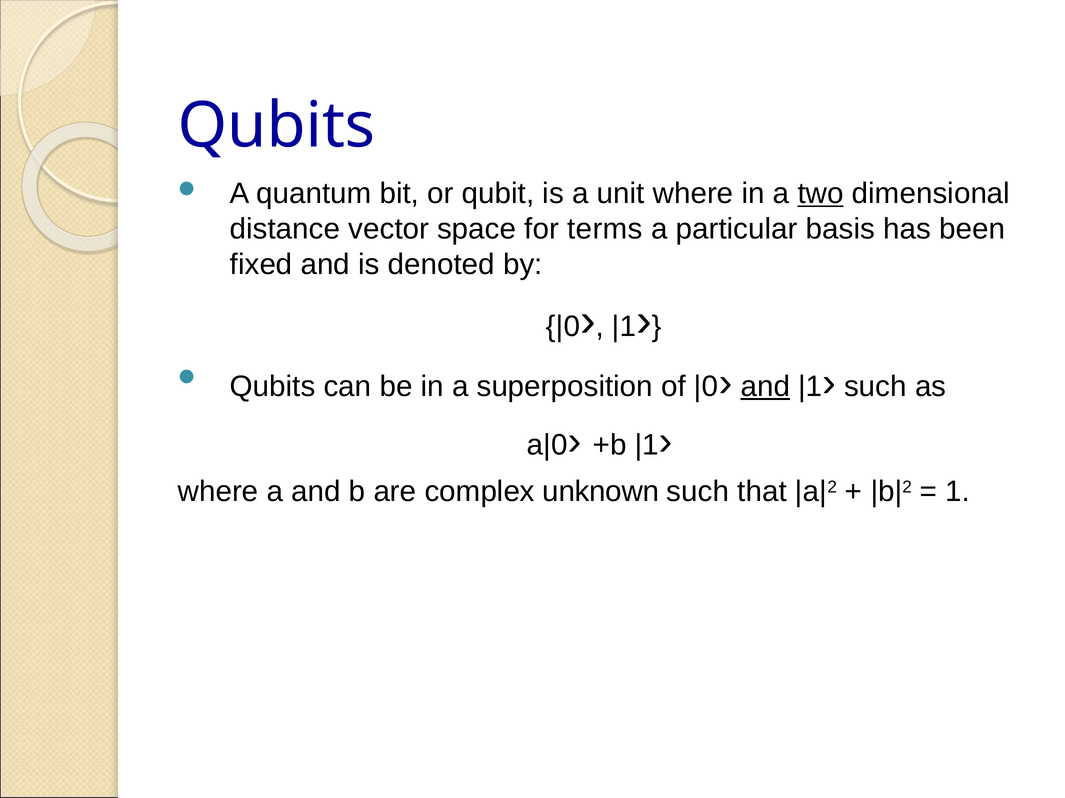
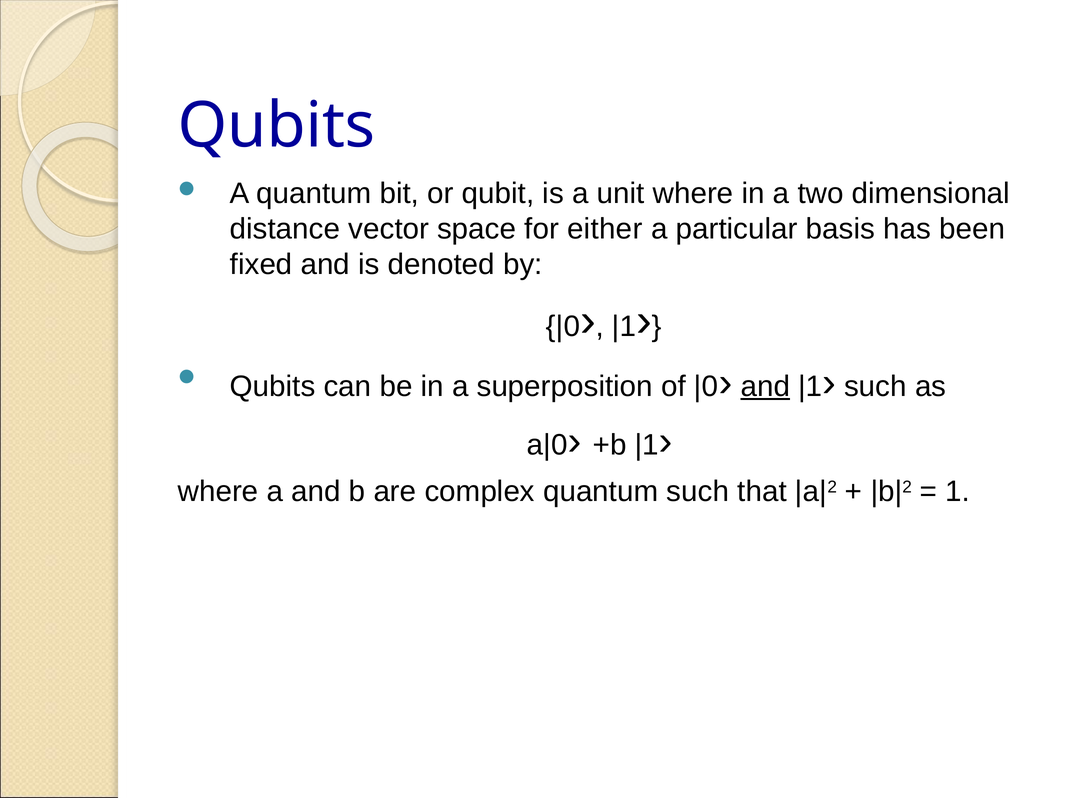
two underline: present -> none
terms: terms -> either
complex unknown: unknown -> quantum
